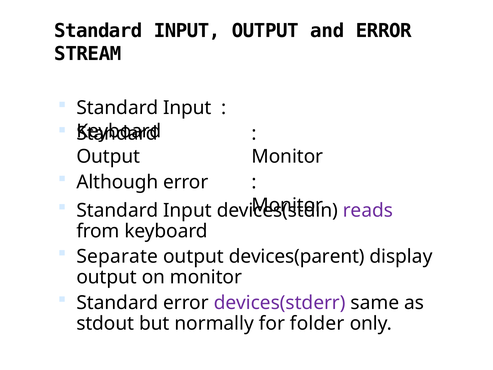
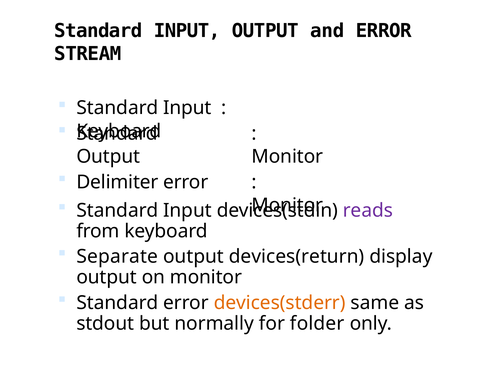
Although: Although -> Delimiter
devices(parent: devices(parent -> devices(return
devices(stderr colour: purple -> orange
